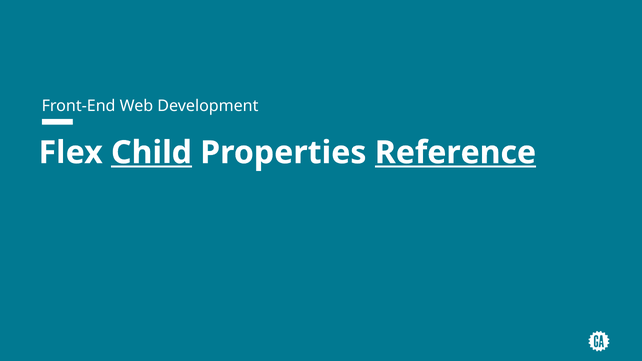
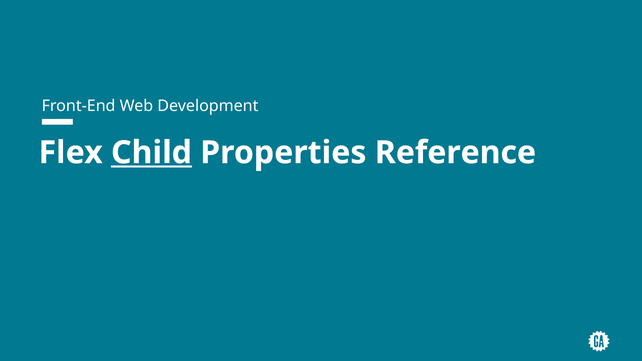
Reference underline: present -> none
